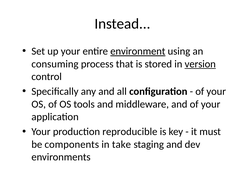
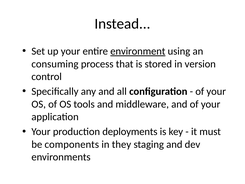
version underline: present -> none
reproducible: reproducible -> deployments
take: take -> they
